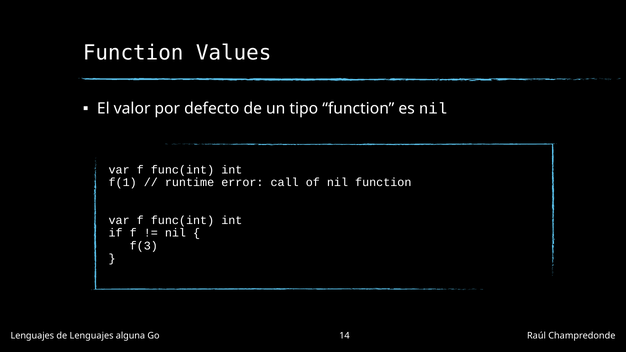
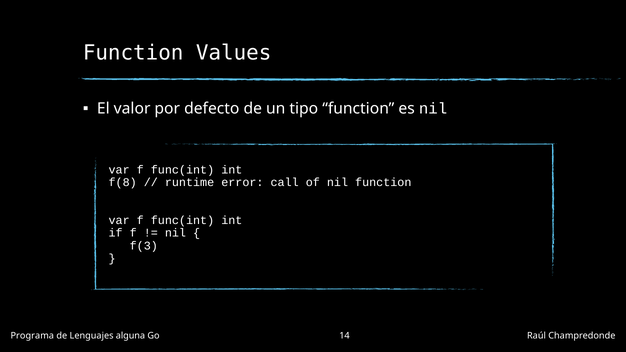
f(1: f(1 -> f(8
Lenguajes at (32, 336): Lenguajes -> Programa
